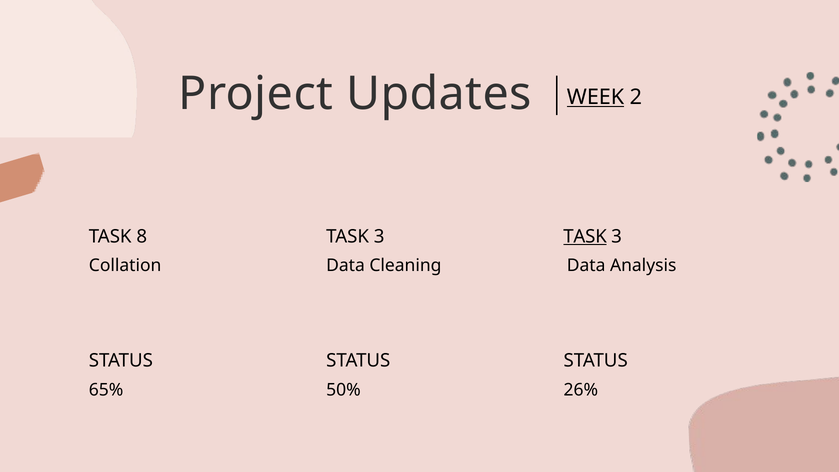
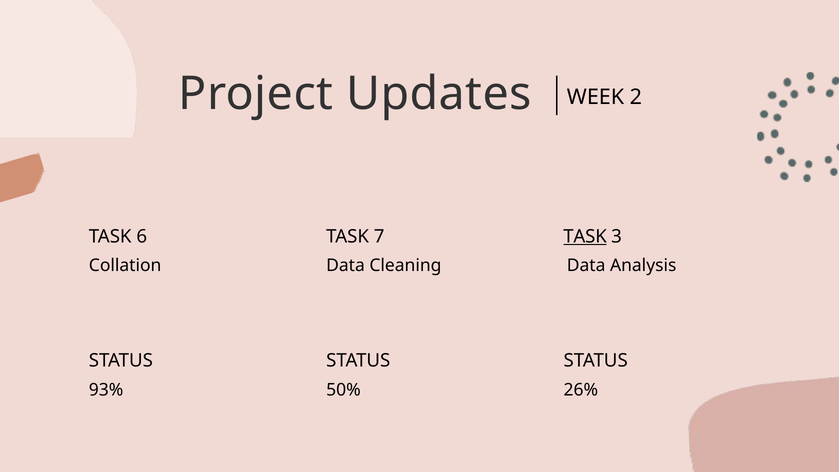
WEEK underline: present -> none
8: 8 -> 6
3 at (379, 236): 3 -> 7
65%: 65% -> 93%
